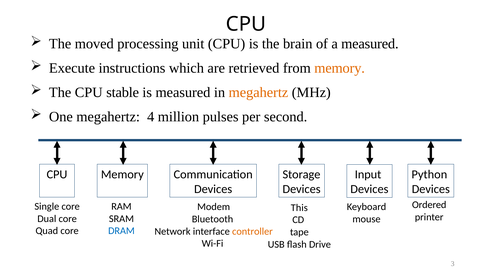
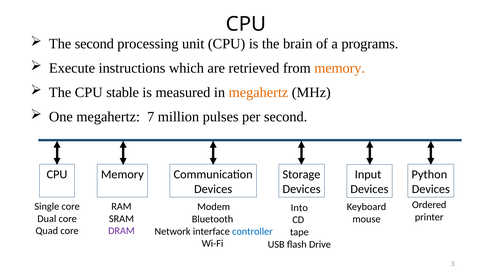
The moved: moved -> second
a measured: measured -> programs
4: 4 -> 7
This: This -> Into
DRAM colour: blue -> purple
controller colour: orange -> blue
